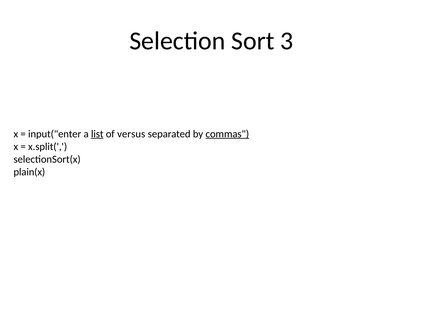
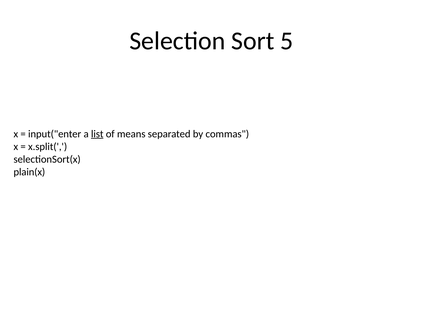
3: 3 -> 5
versus: versus -> means
commas underline: present -> none
